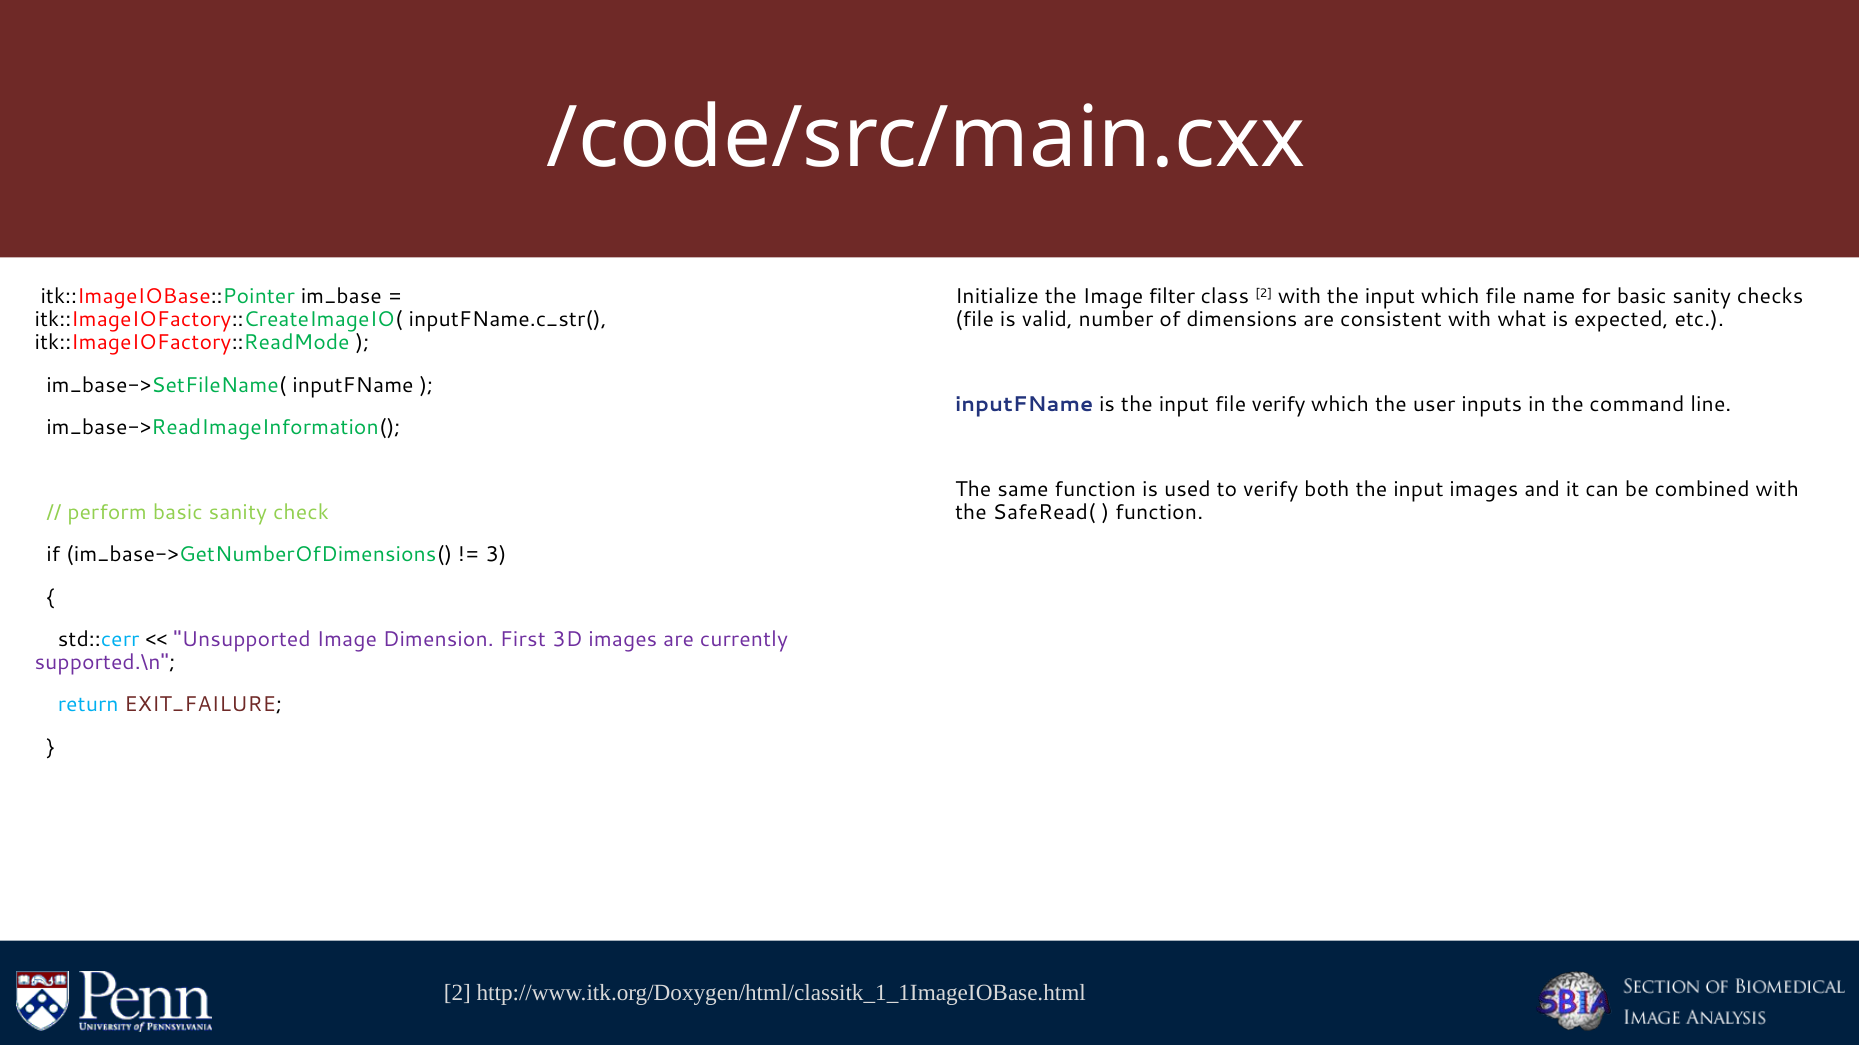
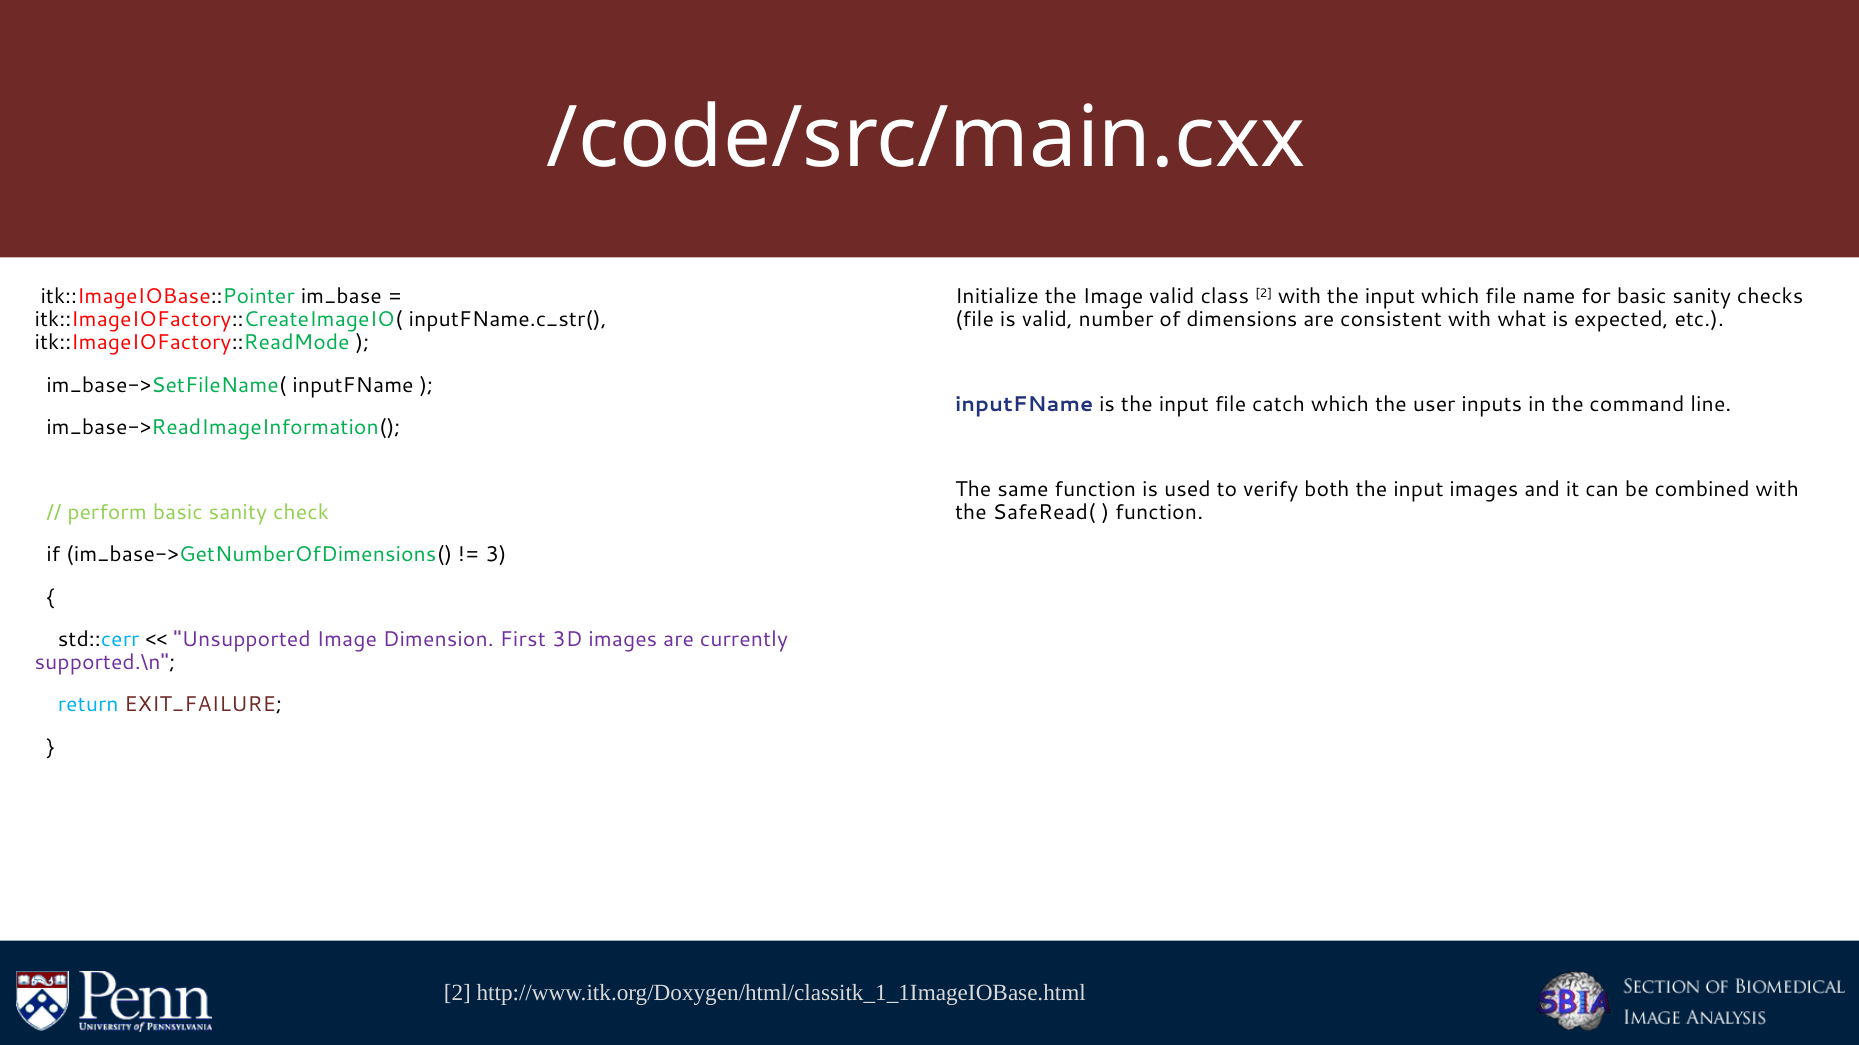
Image filter: filter -> valid
file verify: verify -> catch
